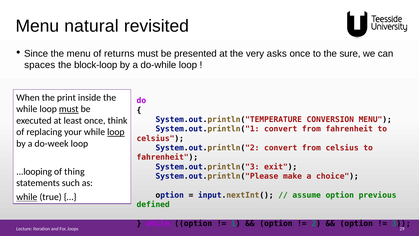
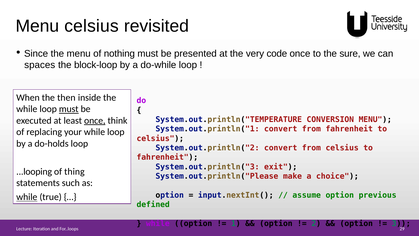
Menu natural: natural -> celsius
returns: returns -> nothing
asks: asks -> code
print: print -> then
once at (95, 120) underline: none -> present
loop at (116, 132) underline: present -> none
do-week: do-week -> do-holds
